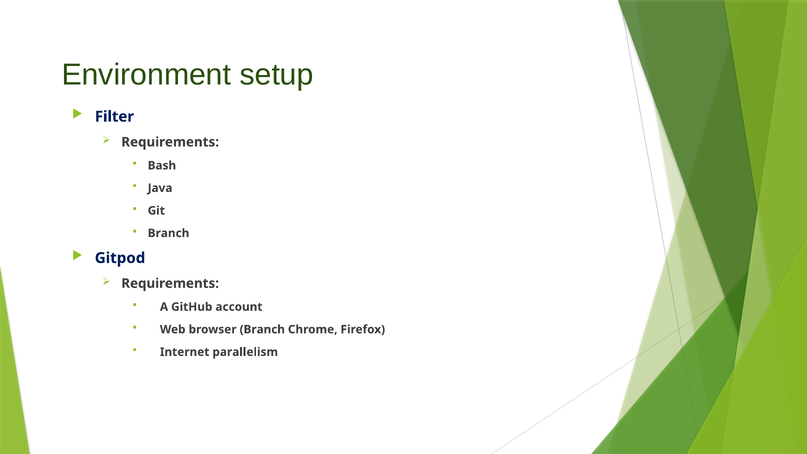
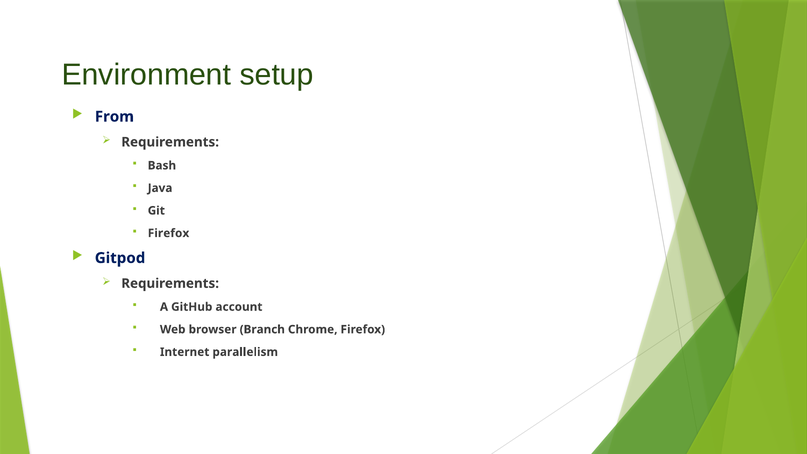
Filter: Filter -> From
Branch at (169, 233): Branch -> Firefox
